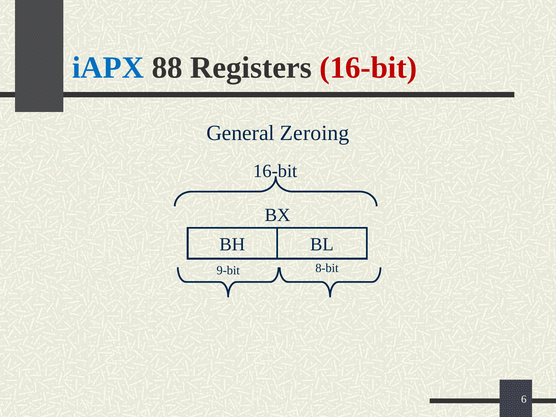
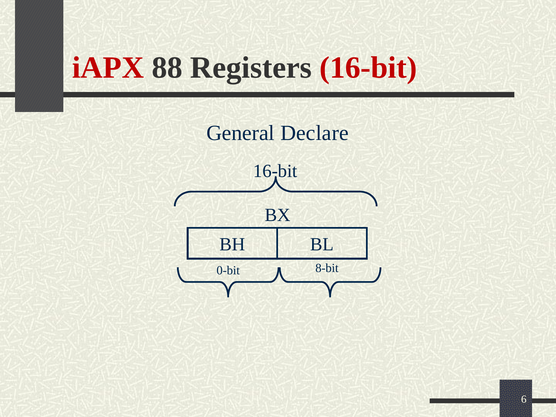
iAPX colour: blue -> red
Zeroing: Zeroing -> Declare
9-bit: 9-bit -> 0-bit
